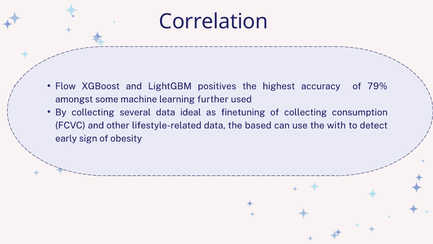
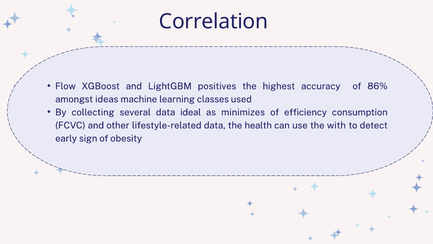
79%: 79% -> 86%
some: some -> ideas
further: further -> classes
finetuning: finetuning -> minimizes
of collecting: collecting -> efficiency
based: based -> health
